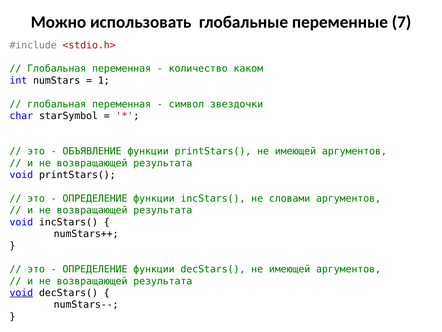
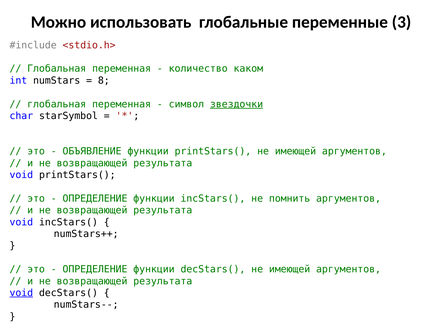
7: 7 -> 3
1: 1 -> 8
звездочки underline: none -> present
словами: словами -> помнить
